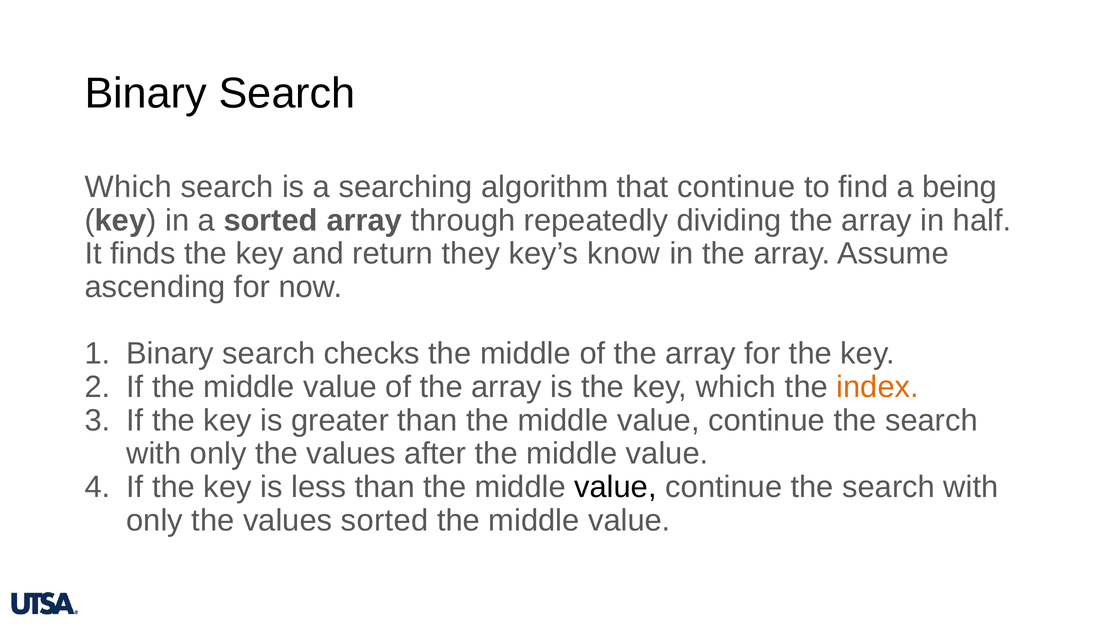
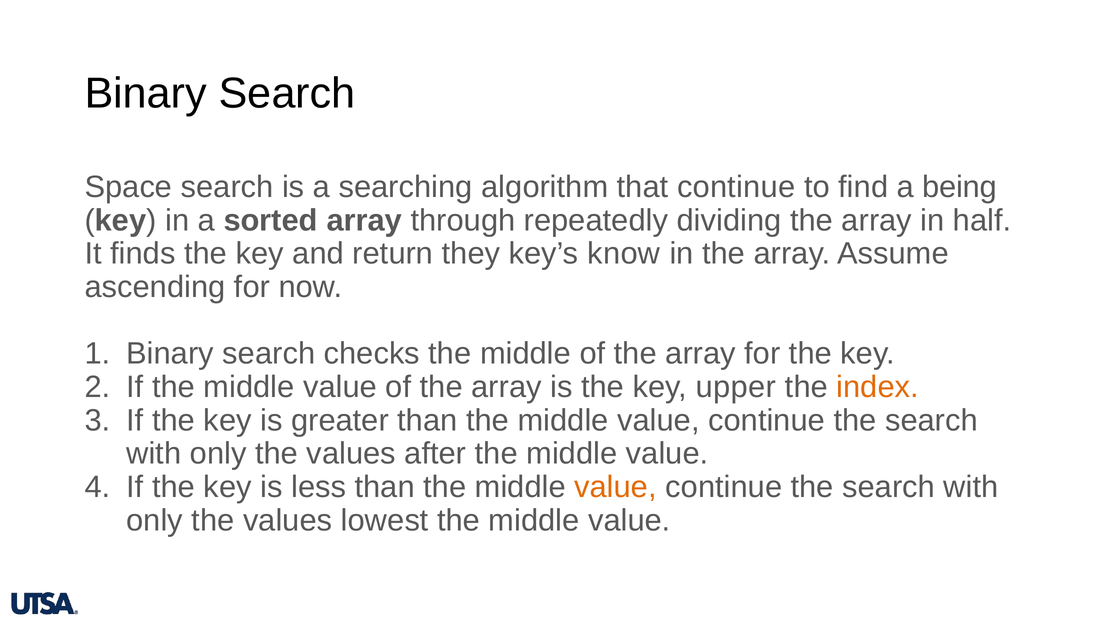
Which at (128, 187): Which -> Space
key which: which -> upper
value at (616, 487) colour: black -> orange
values sorted: sorted -> lowest
